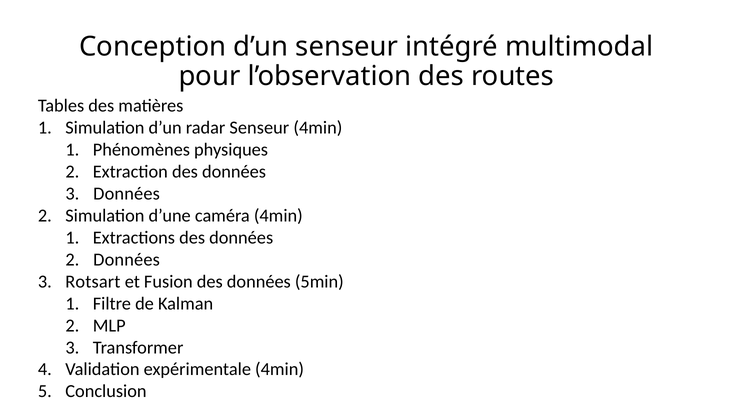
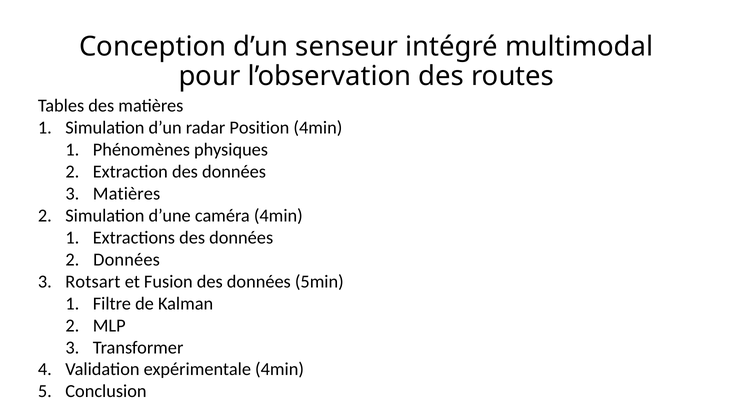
radar Senseur: Senseur -> Position
Données at (127, 194): Données -> Matières
